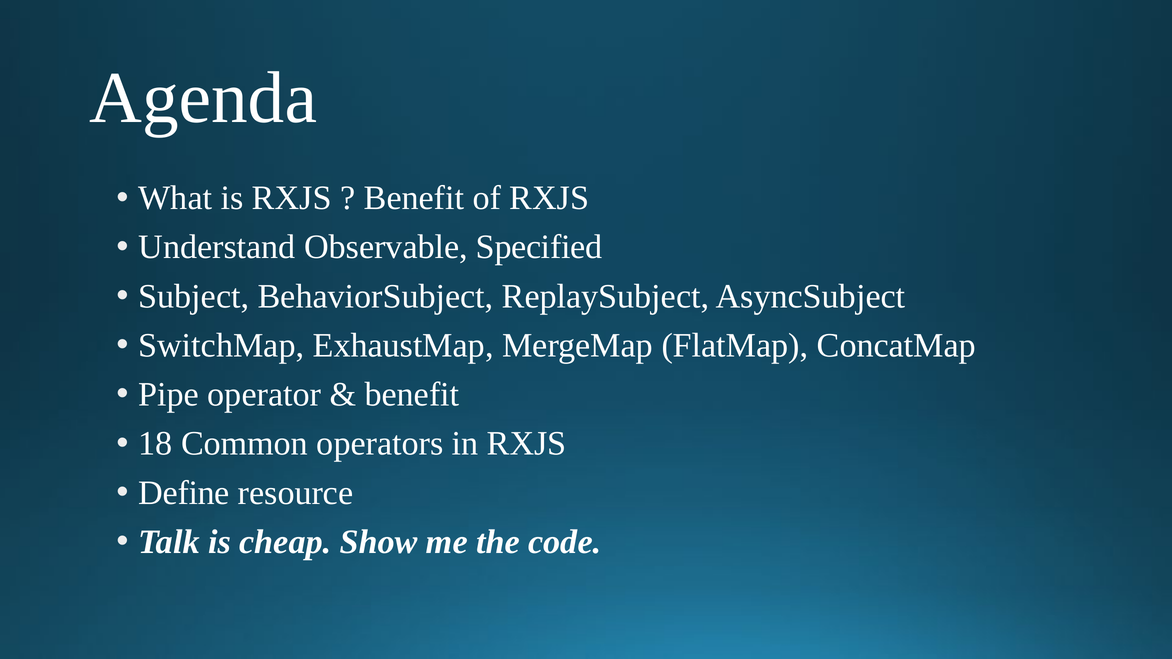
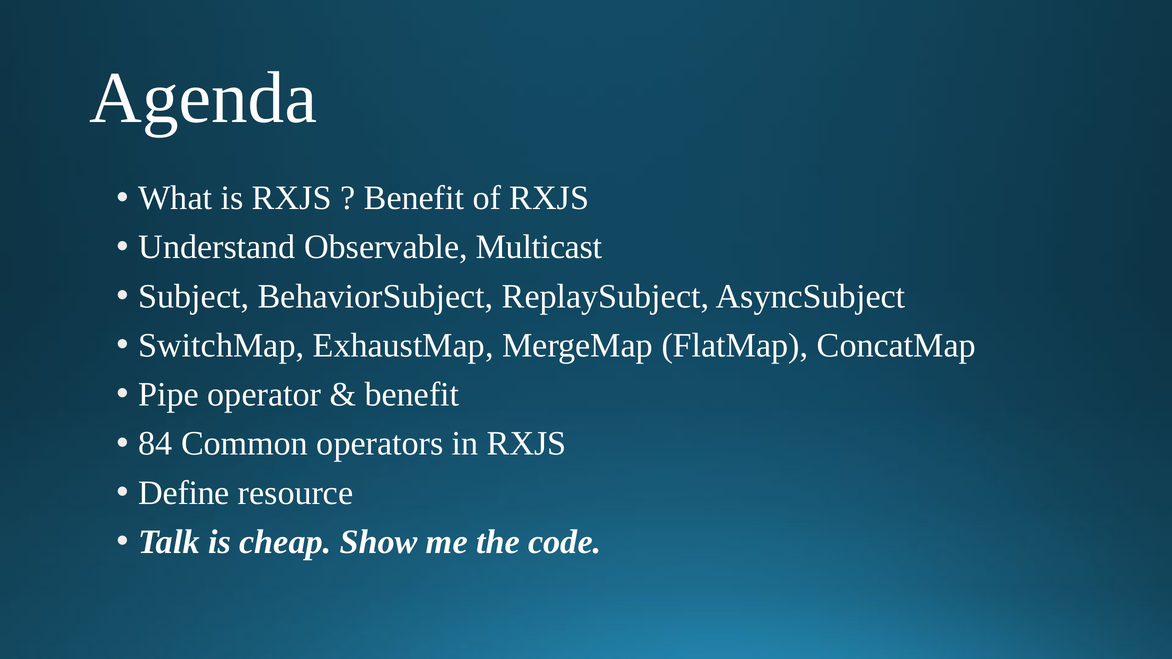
Specified: Specified -> Multicast
18: 18 -> 84
